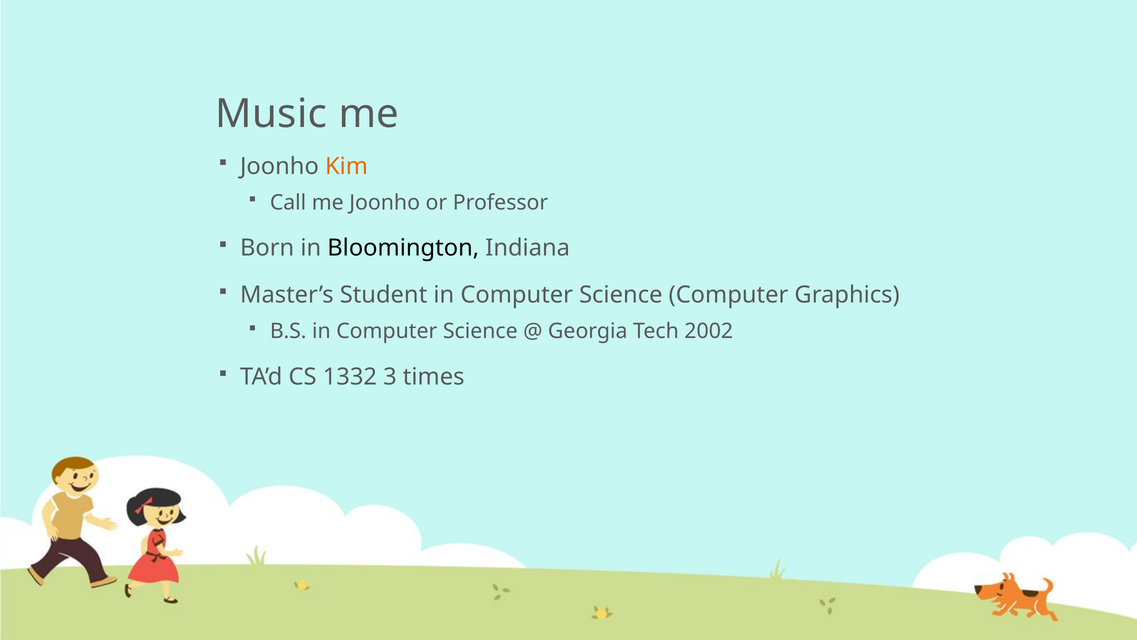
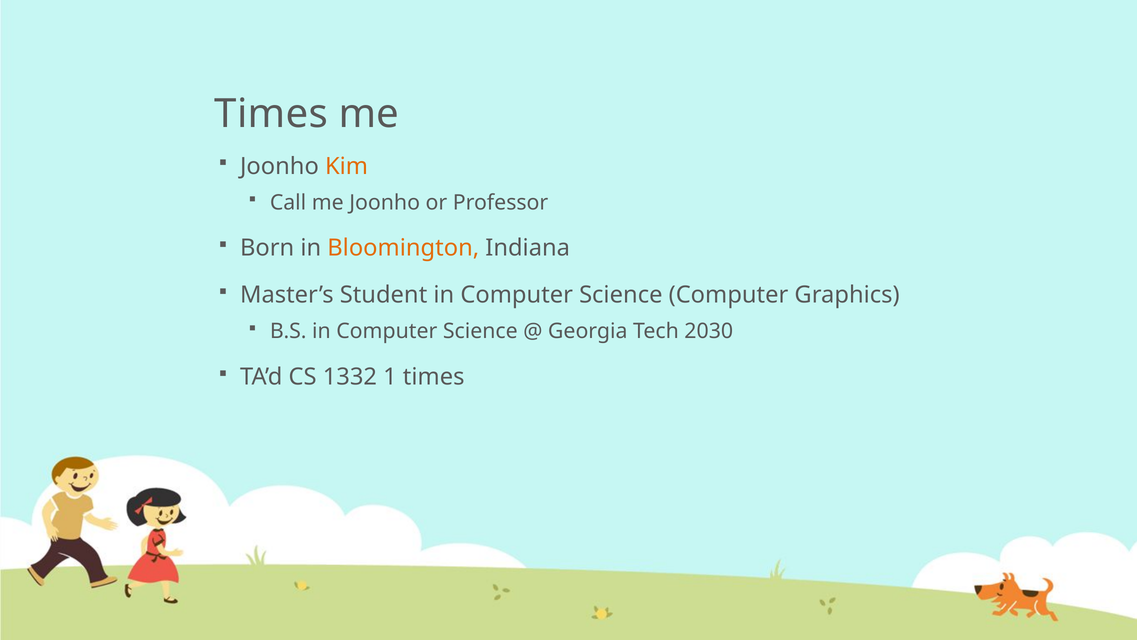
Music at (271, 114): Music -> Times
Bloomington colour: black -> orange
2002: 2002 -> 2030
3: 3 -> 1
